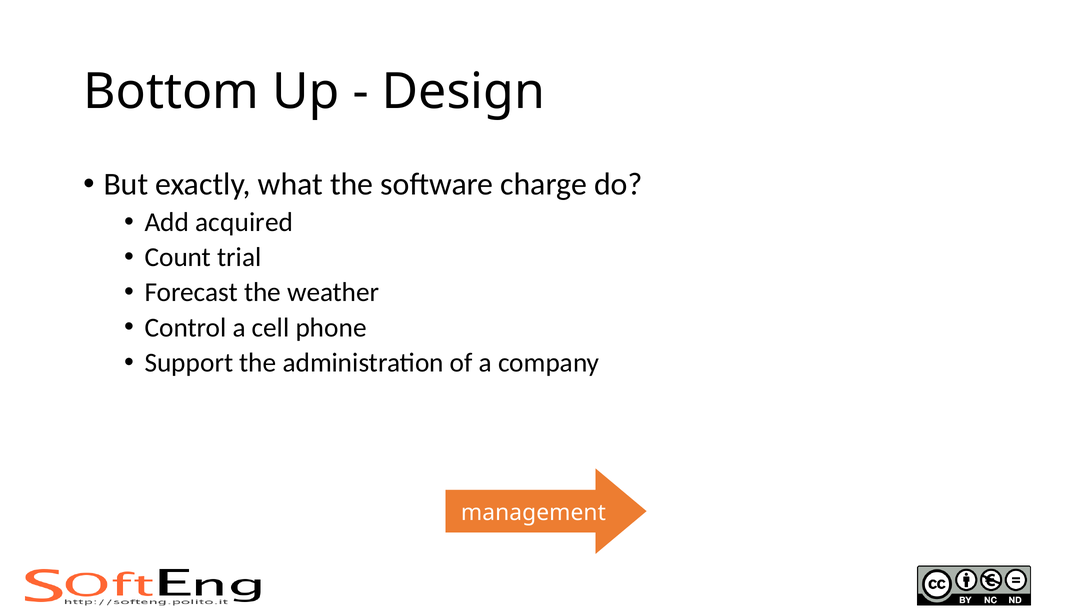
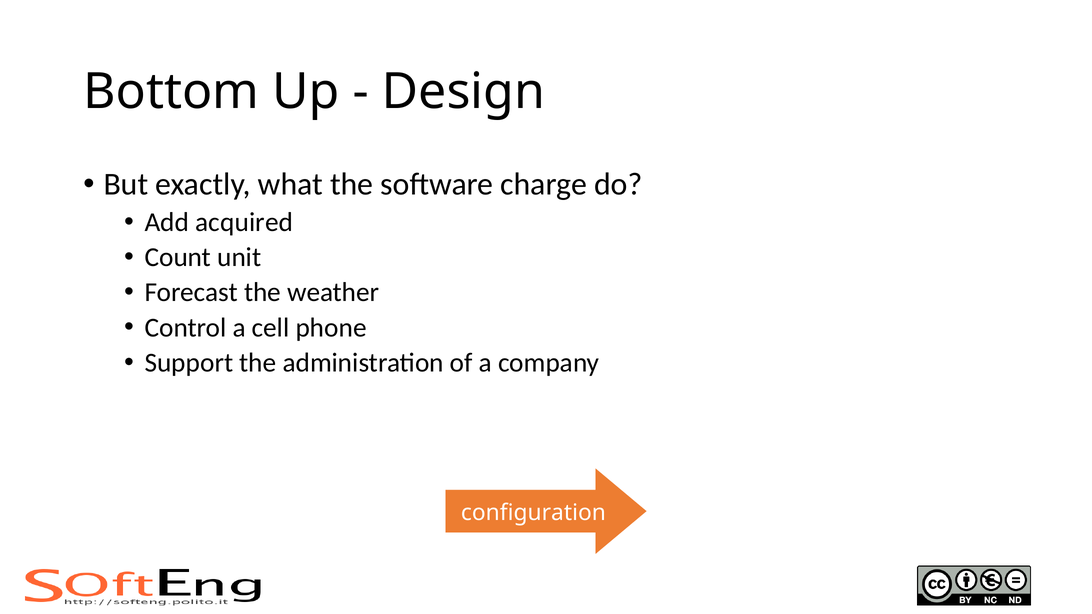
trial: trial -> unit
management: management -> configuration
